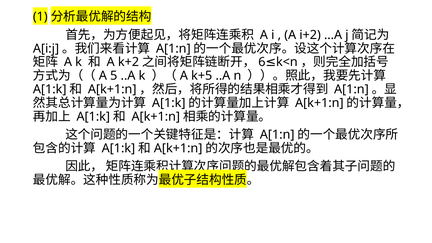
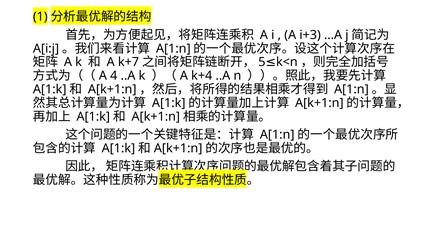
i+2: i+2 -> i+3
k+2: k+2 -> k+7
6: 6 -> 5
5: 5 -> 4
k+5: k+5 -> k+4
